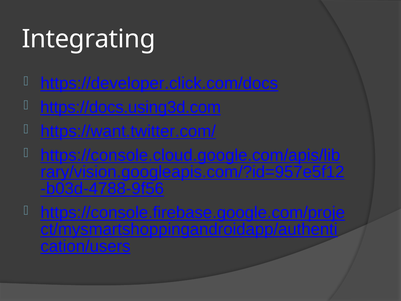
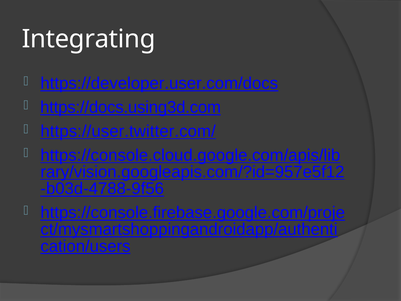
https://developer.click.com/docs: https://developer.click.com/docs -> https://developer.user.com/docs
https://want.twitter.com/: https://want.twitter.com/ -> https://user.twitter.com/
